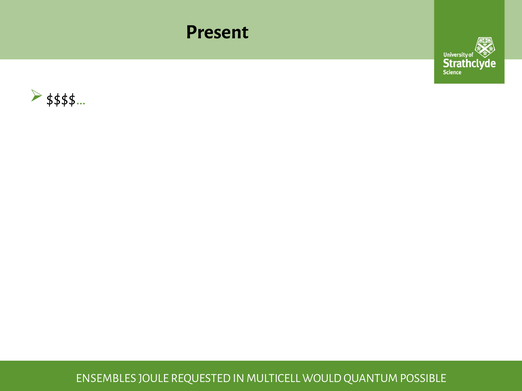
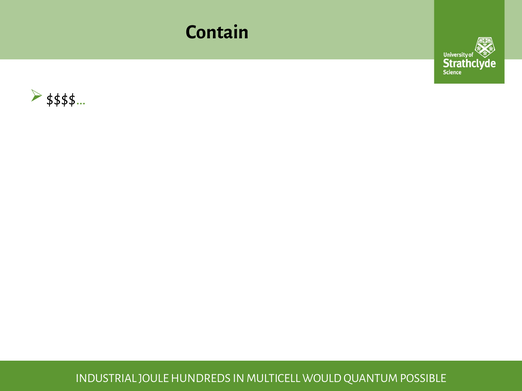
Present: Present -> Contain
ENSEMBLES: ENSEMBLES -> INDUSTRIAL
REQUESTED: REQUESTED -> HUNDREDS
